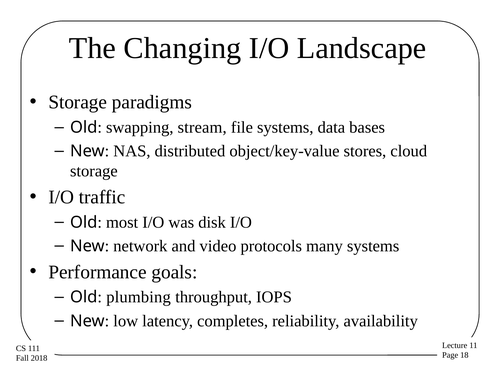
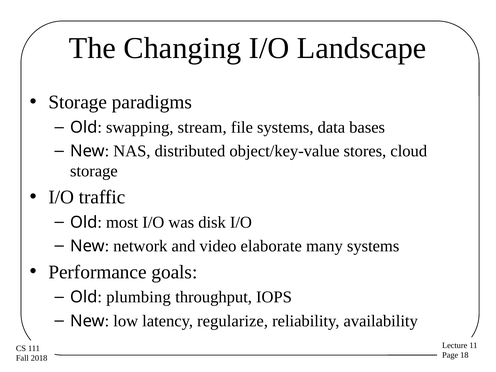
protocols: protocols -> elaborate
completes: completes -> regularize
